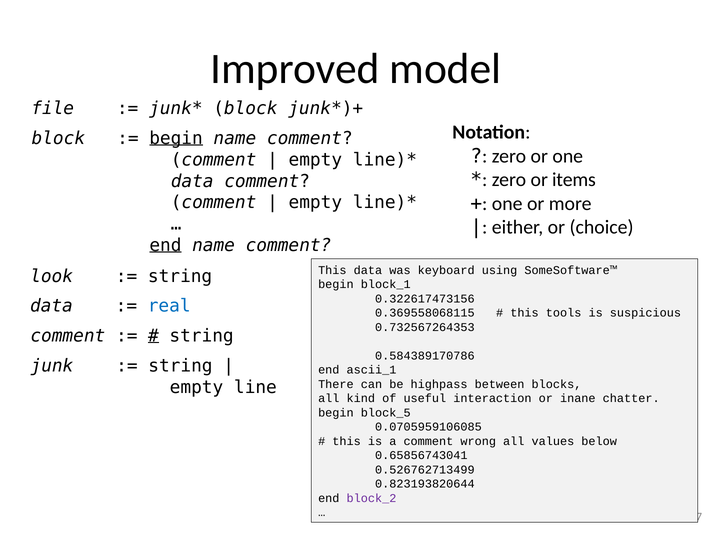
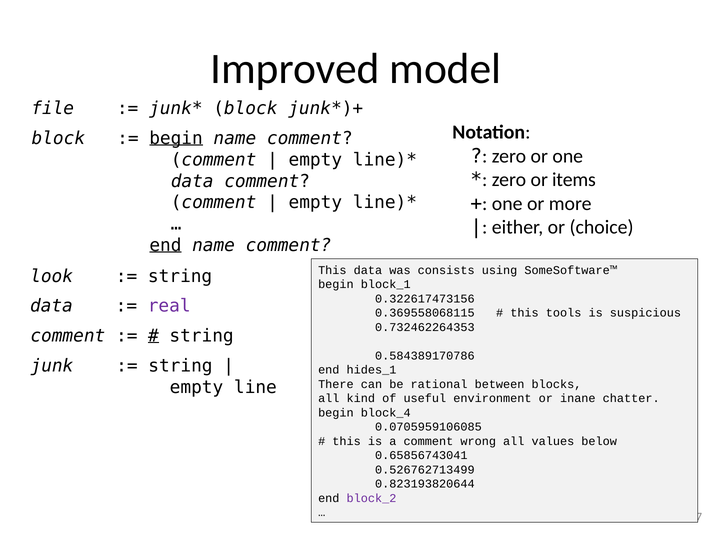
keyboard: keyboard -> consists
real colour: blue -> purple
0.732567264353: 0.732567264353 -> 0.732462264353
ascii_1: ascii_1 -> hides_1
highpass: highpass -> rational
interaction: interaction -> environment
block_5: block_5 -> block_4
